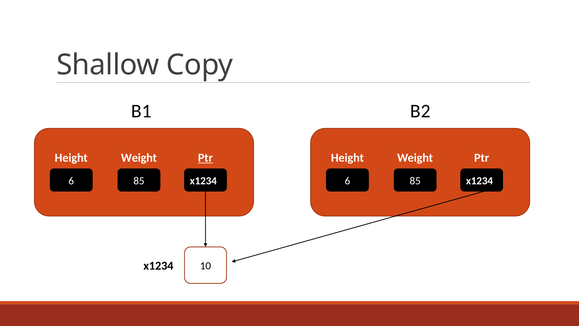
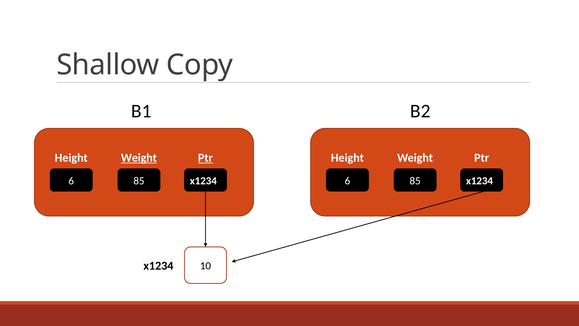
Weight at (139, 158) underline: none -> present
